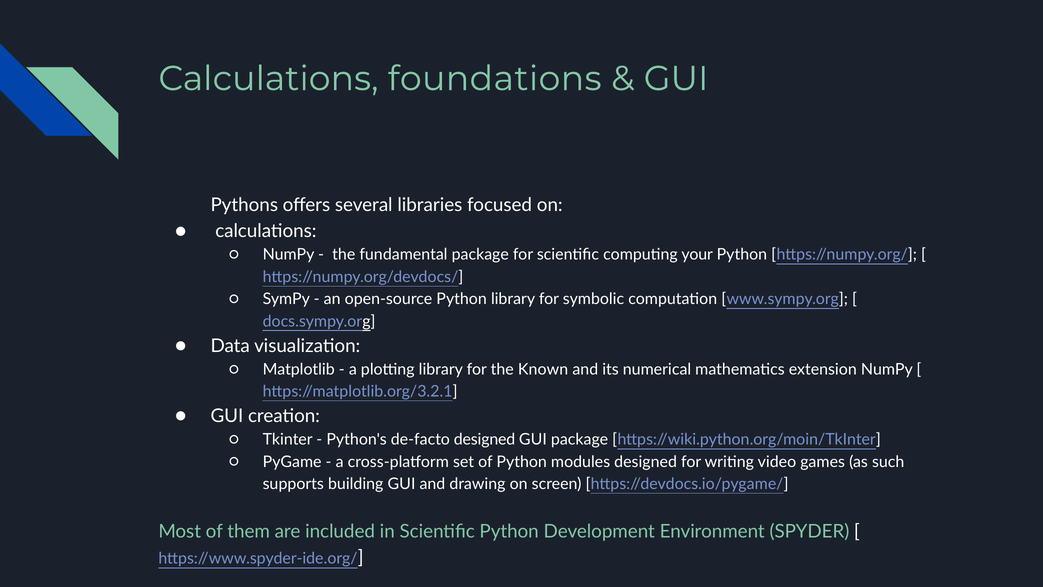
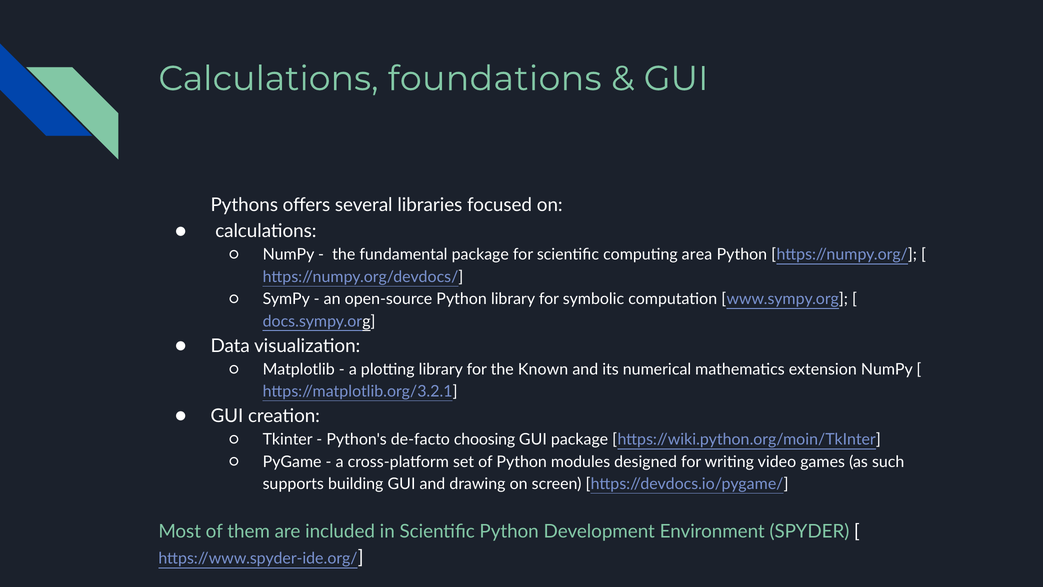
your: your -> area
de-facto designed: designed -> choosing
